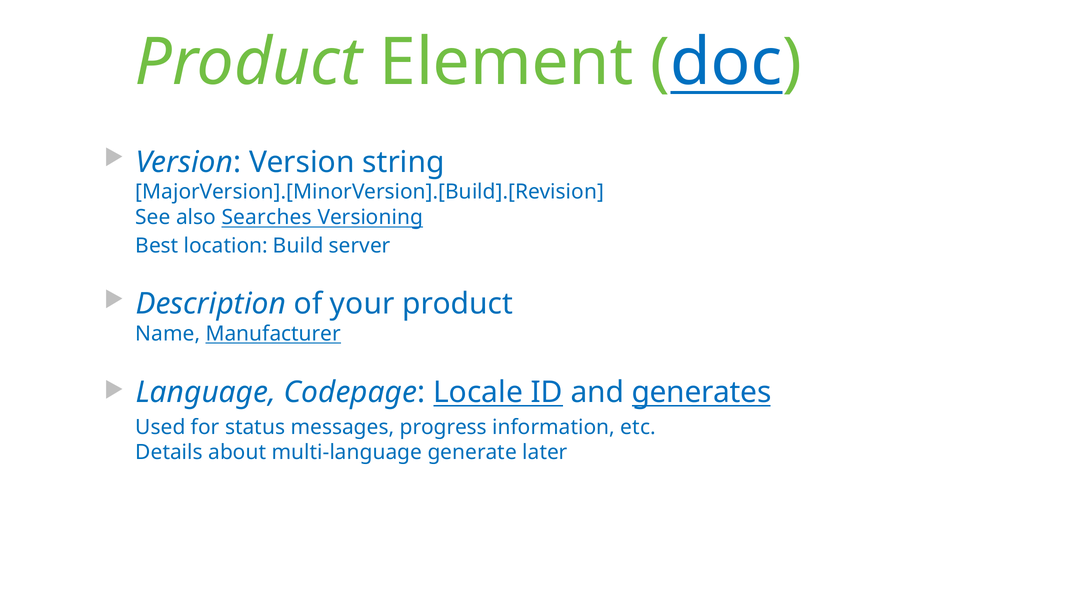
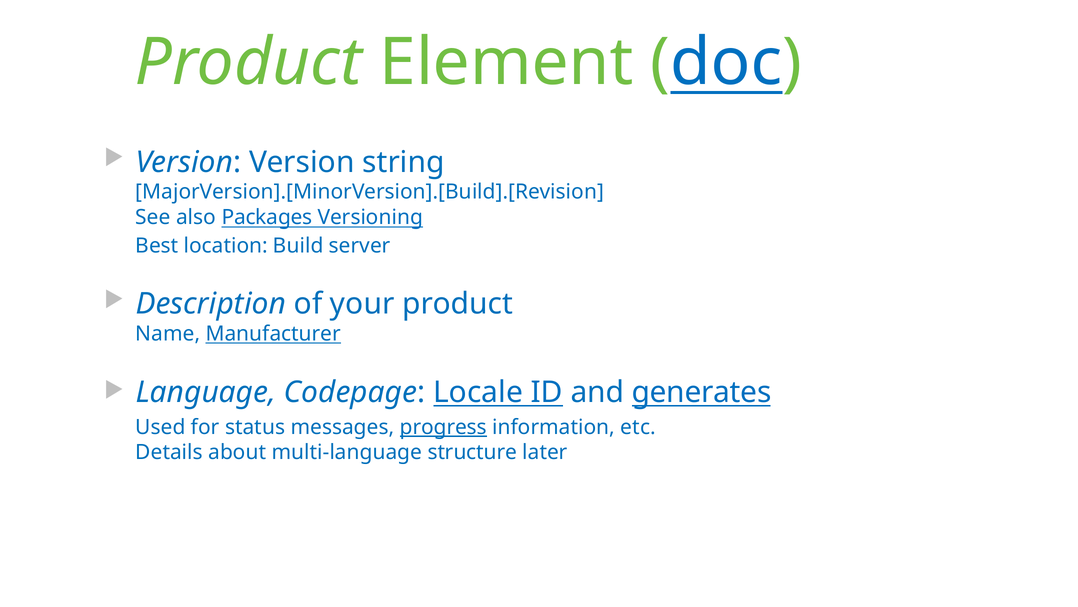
Searches: Searches -> Packages
progress underline: none -> present
generate: generate -> structure
